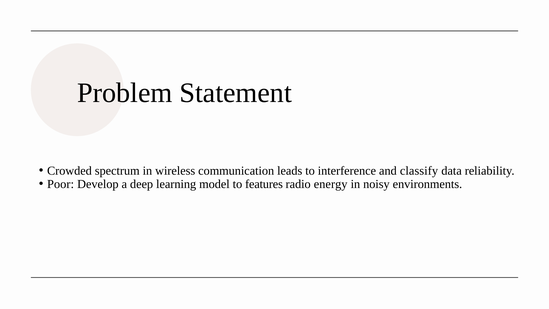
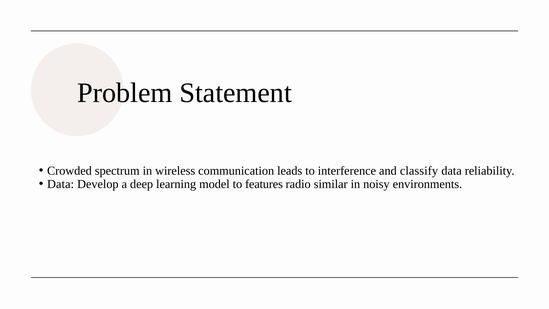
Poor at (61, 184): Poor -> Data
energy: energy -> similar
